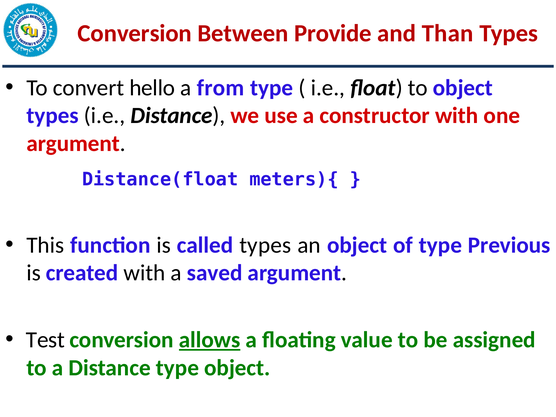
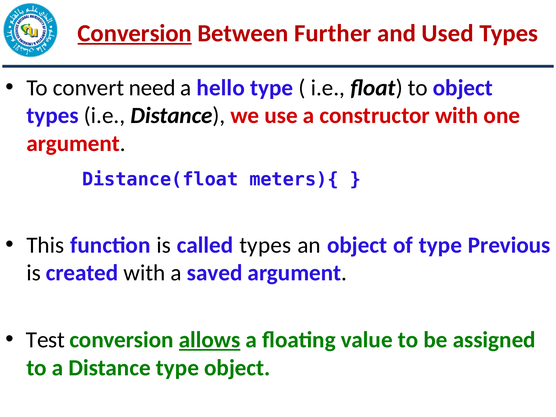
Conversion at (135, 33) underline: none -> present
Provide: Provide -> Further
Than: Than -> Used
hello: hello -> need
from: from -> hello
